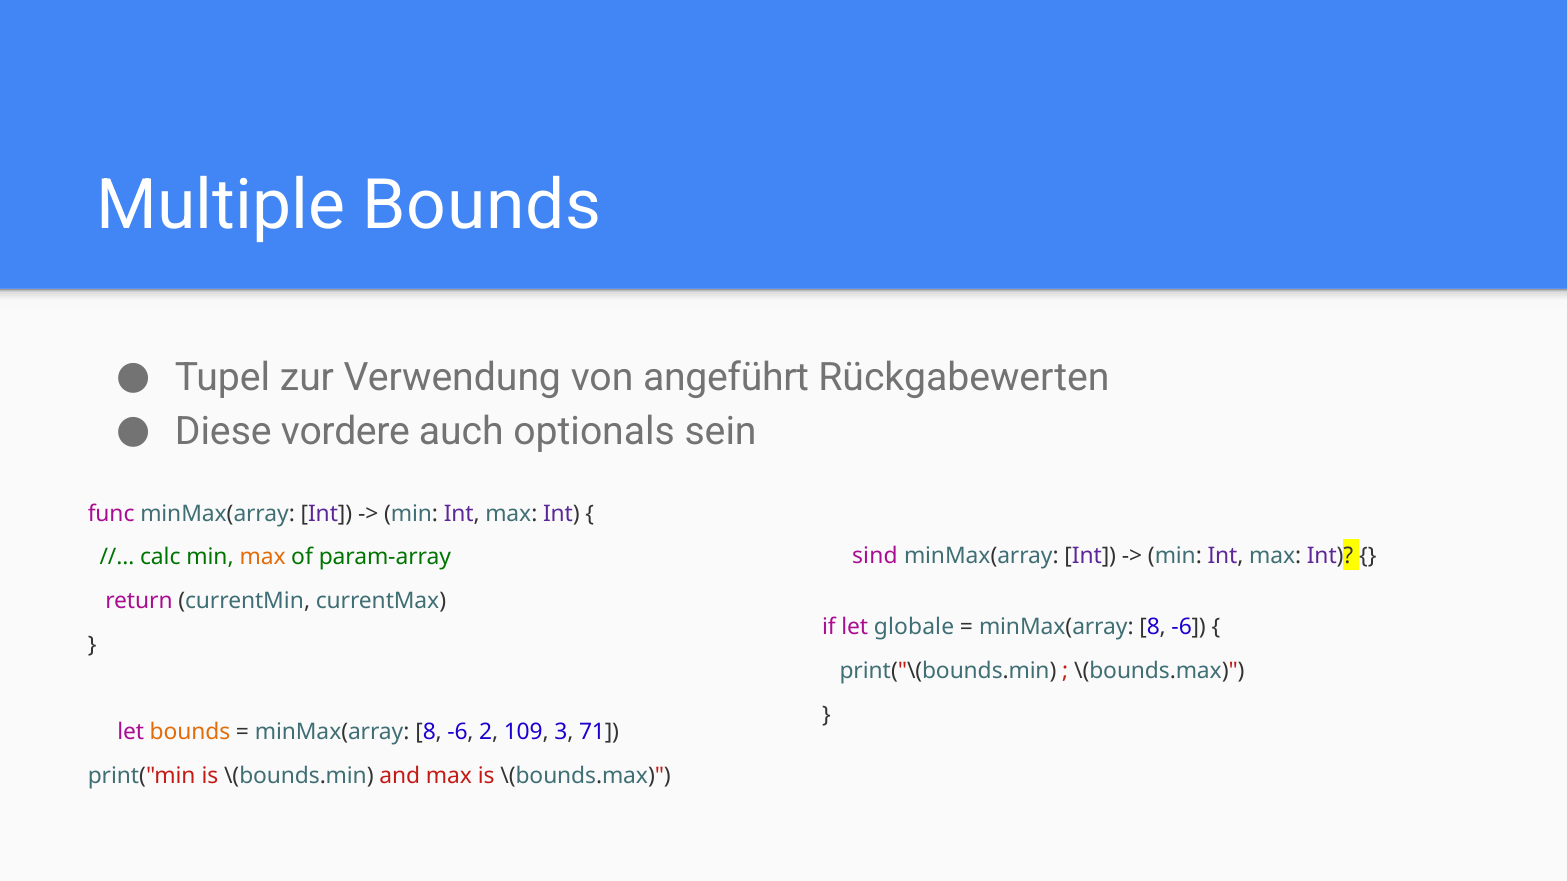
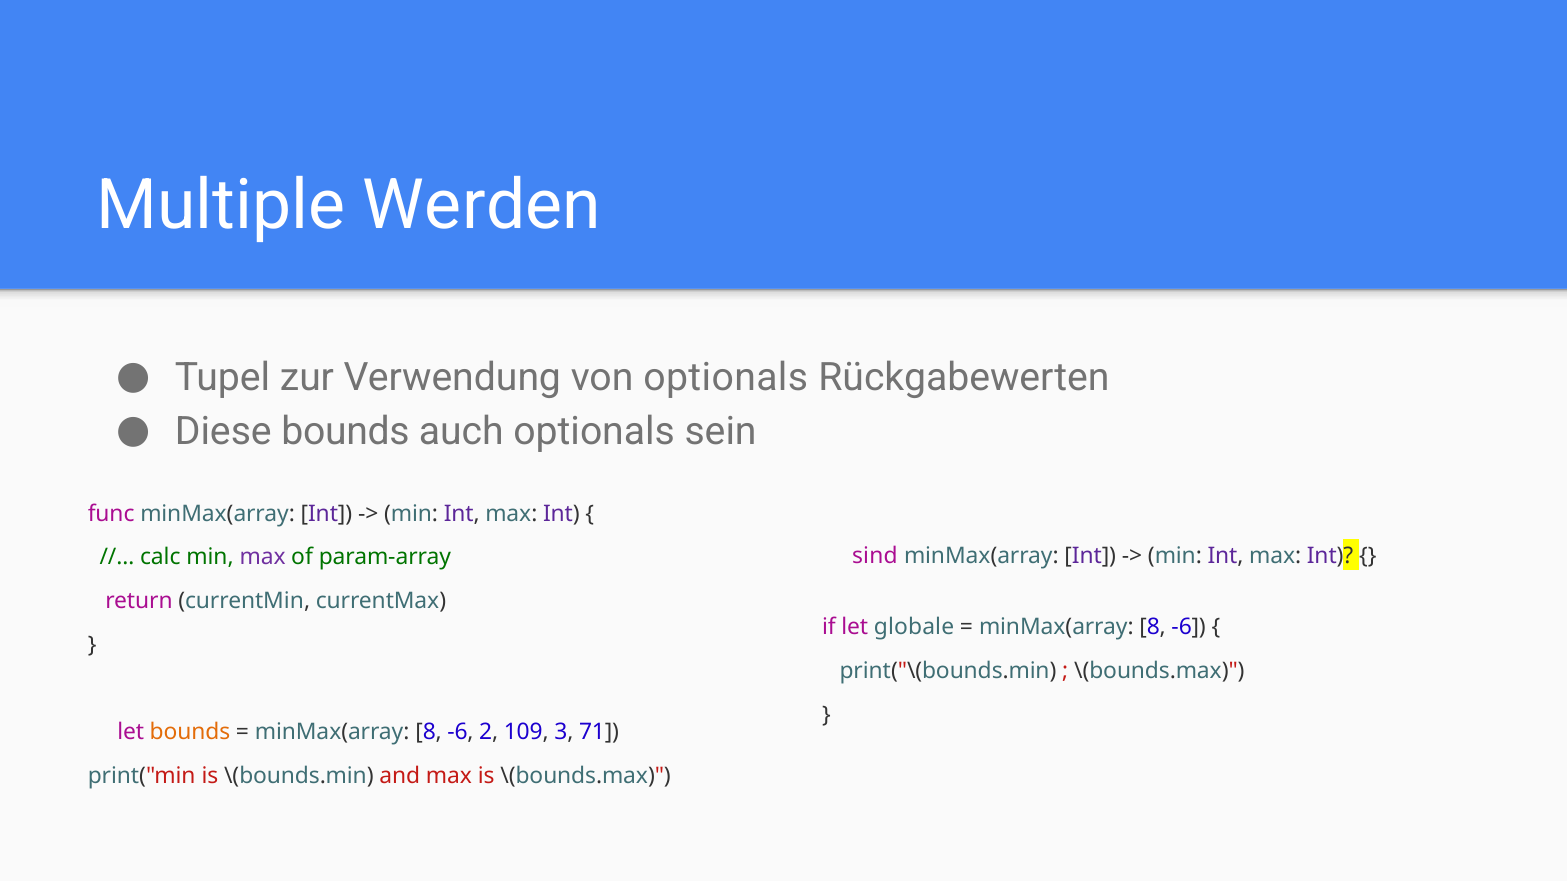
Multiple Bounds: Bounds -> Werden
von angeführt: angeführt -> optionals
Diese vordere: vordere -> bounds
max at (263, 558) colour: orange -> purple
